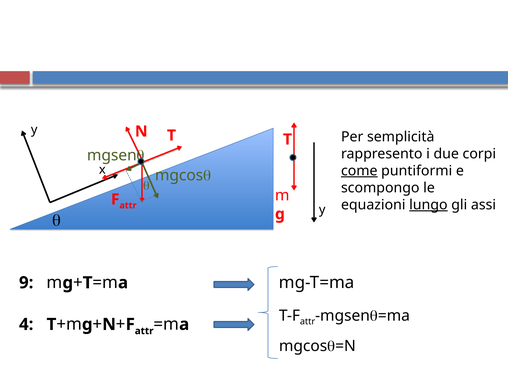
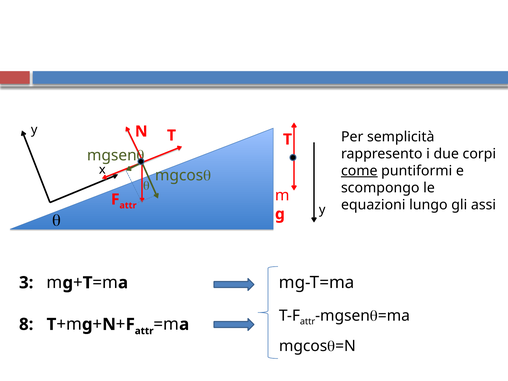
lungo underline: present -> none
9: 9 -> 3
4: 4 -> 8
